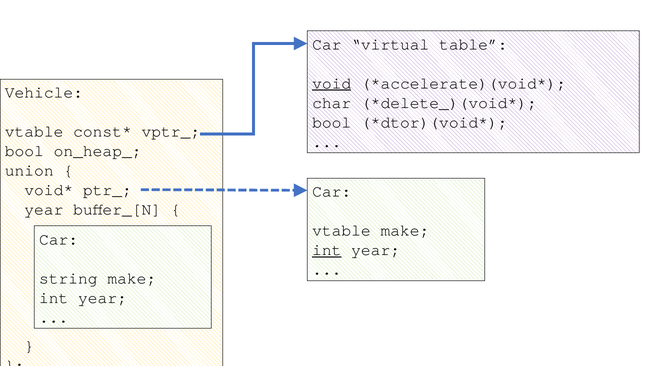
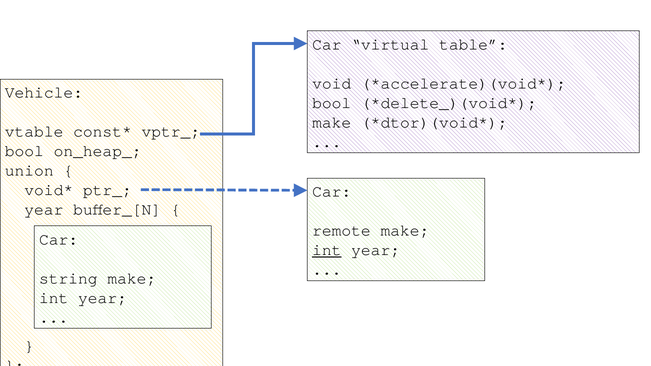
void underline: present -> none
char at (332, 103): char -> bool
bool at (332, 122): bool -> make
vtable at (341, 231): vtable -> remote
